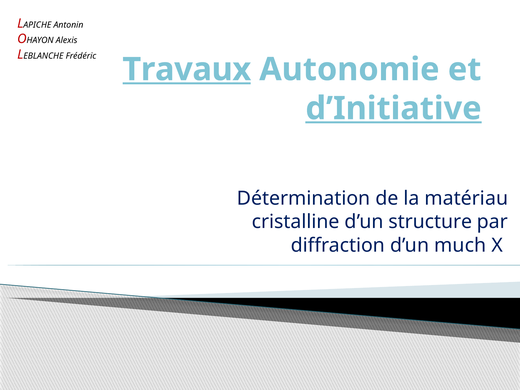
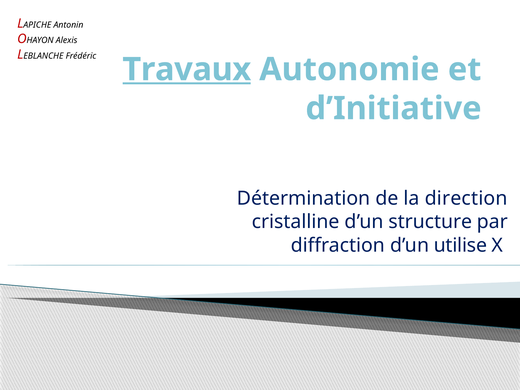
d’Initiative underline: present -> none
matériau: matériau -> direction
much: much -> utilise
